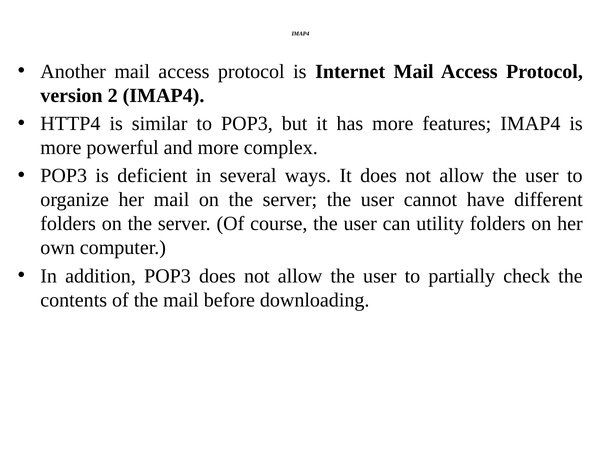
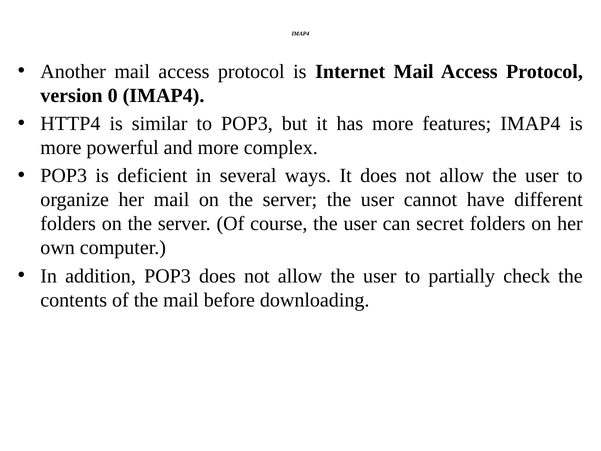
2: 2 -> 0
utility: utility -> secret
